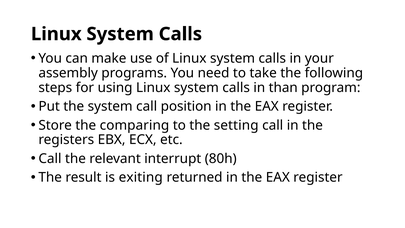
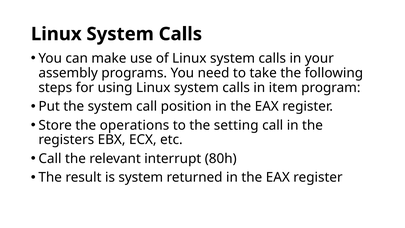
than: than -> item
comparing: comparing -> operations
is exiting: exiting -> system
